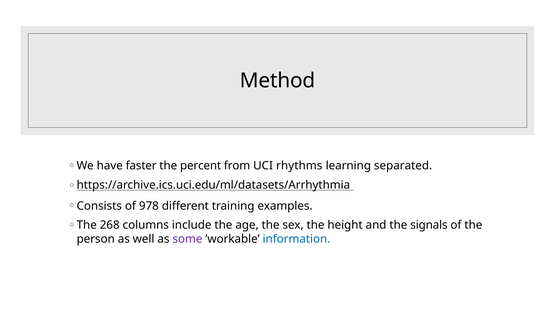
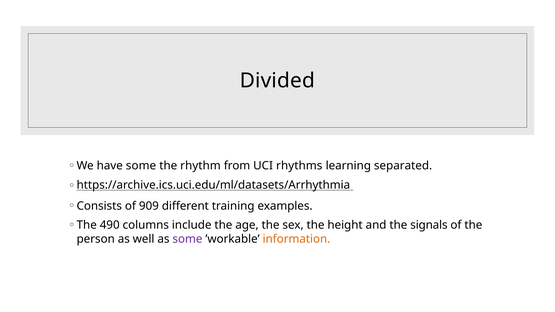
Method: Method -> Divided
have faster: faster -> some
percent: percent -> rhythm
978: 978 -> 909
268: 268 -> 490
information colour: blue -> orange
